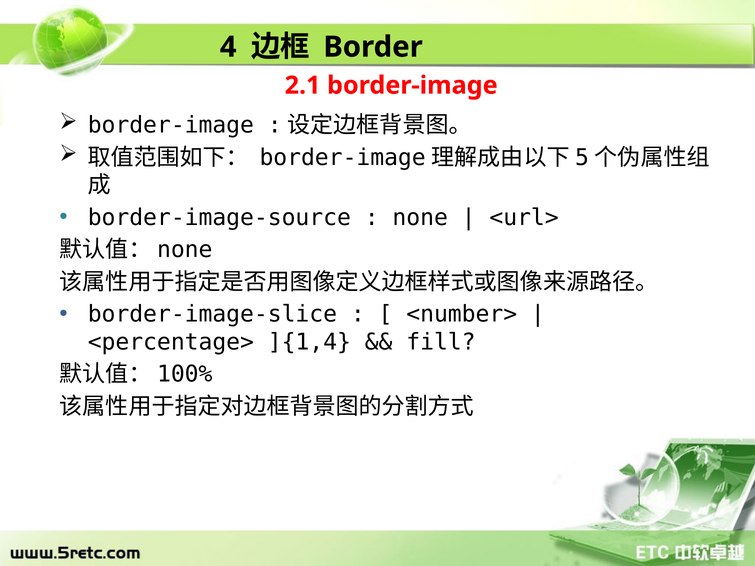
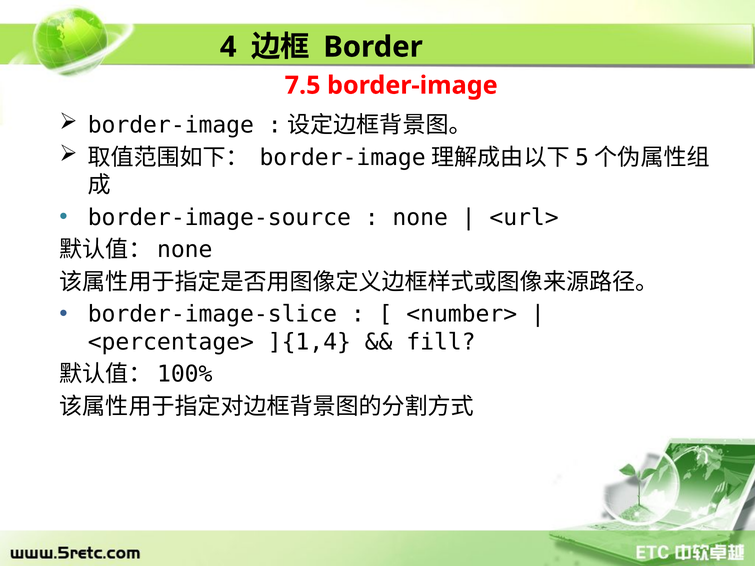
2.1: 2.1 -> 7.5
